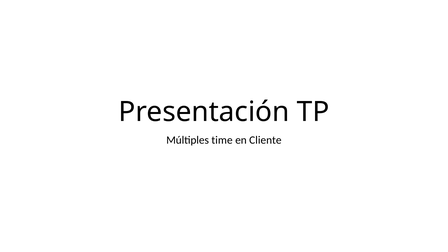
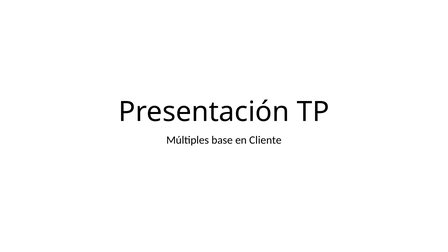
time: time -> base
